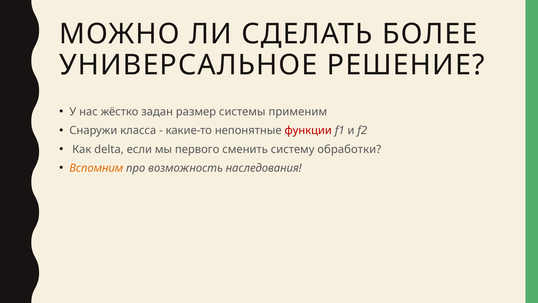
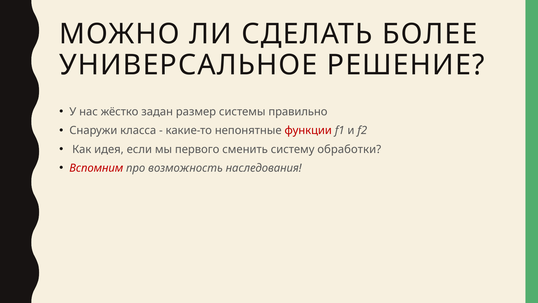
применим: применим -> правильно
delta: delta -> идея
Вспомним colour: orange -> red
